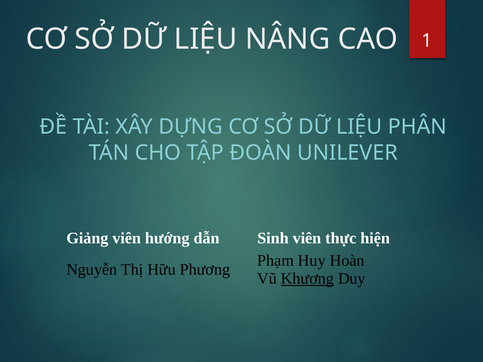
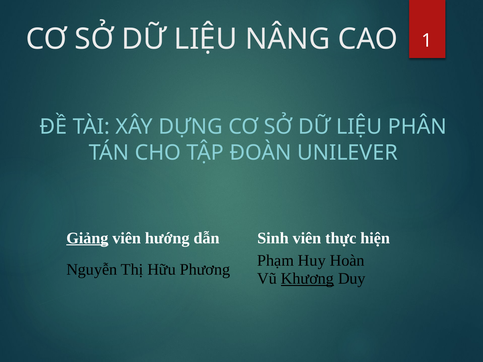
Giảng underline: none -> present
